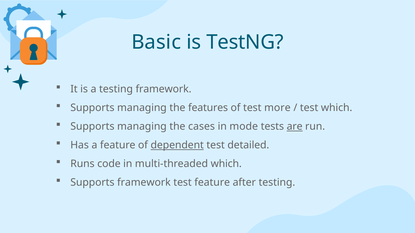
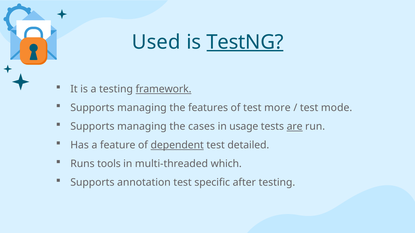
Basic: Basic -> Used
TestNG underline: none -> present
framework at (164, 89) underline: none -> present
test which: which -> mode
mode: mode -> usage
code: code -> tools
Supports framework: framework -> annotation
test feature: feature -> specific
